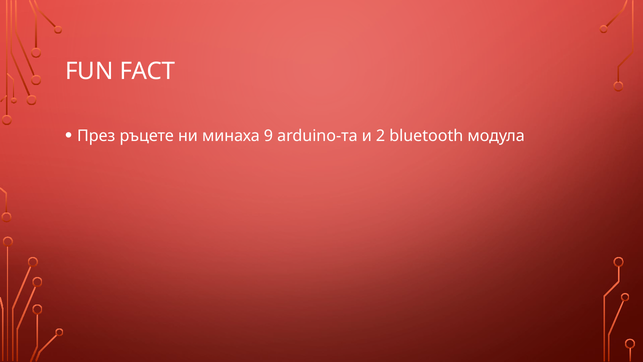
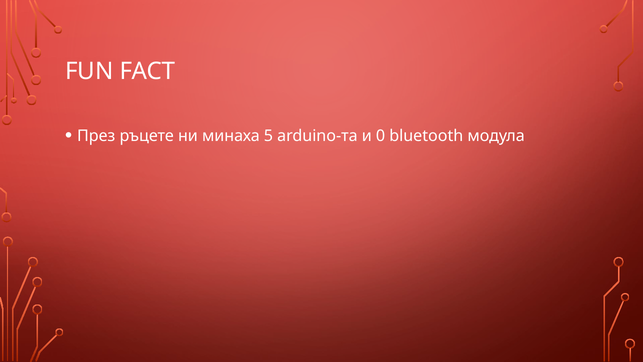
9: 9 -> 5
2: 2 -> 0
